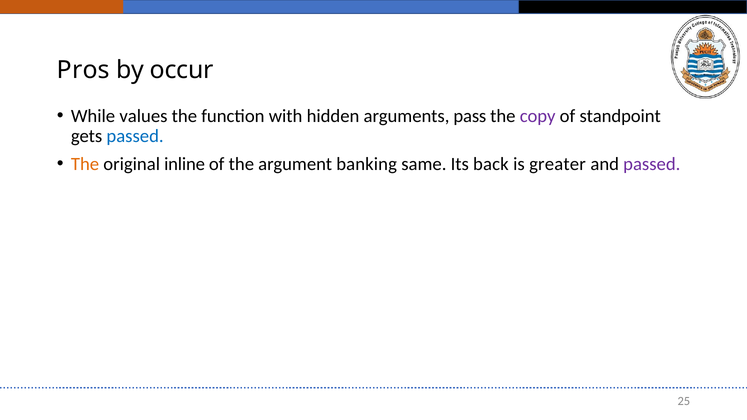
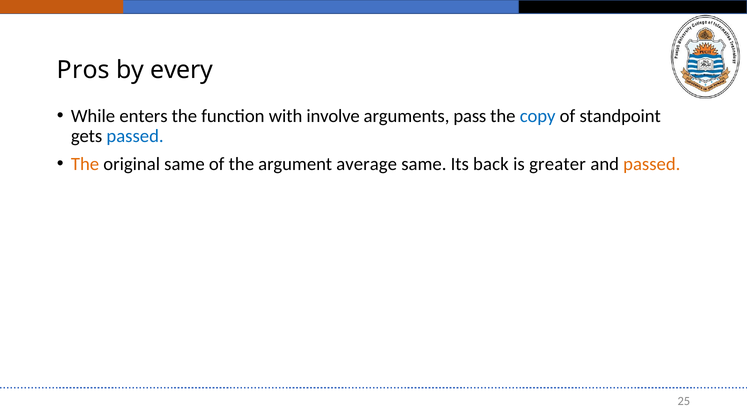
occur: occur -> every
values: values -> enters
hidden: hidden -> involve
copy colour: purple -> blue
original inline: inline -> same
banking: banking -> average
passed at (652, 164) colour: purple -> orange
